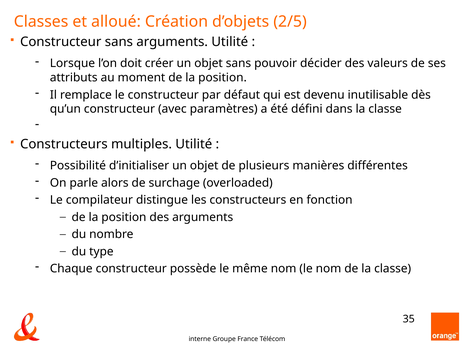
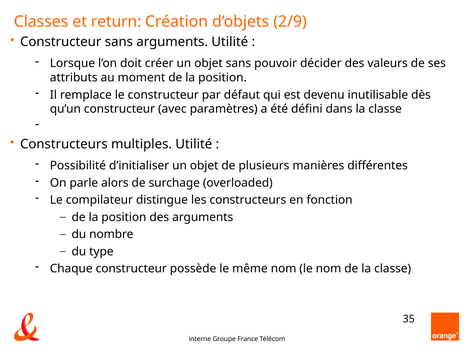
alloué: alloué -> return
2/5: 2/5 -> 2/9
